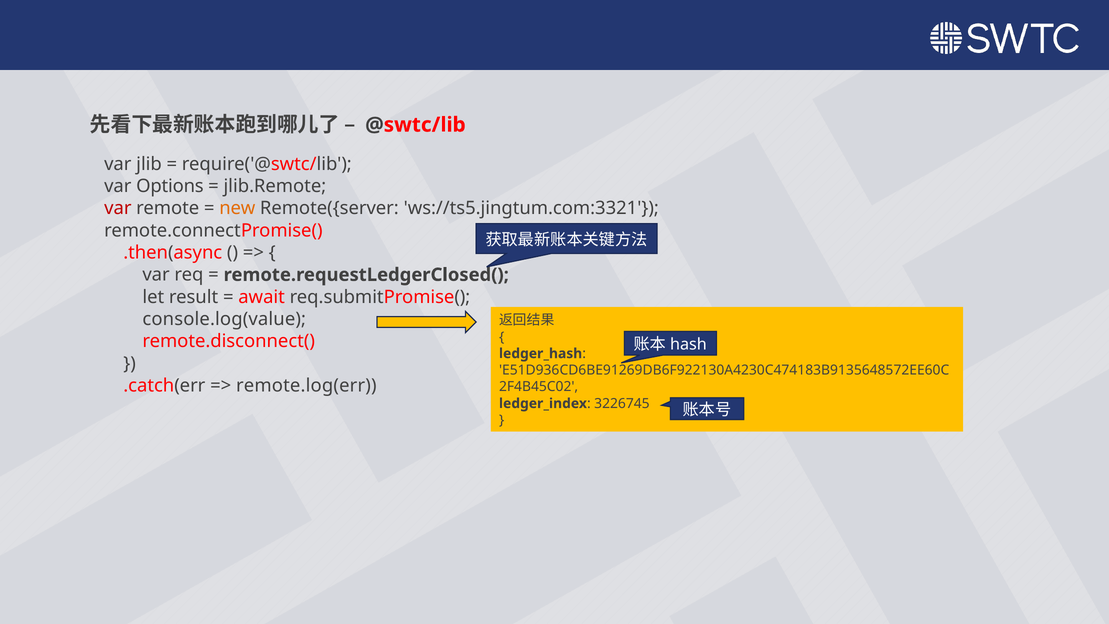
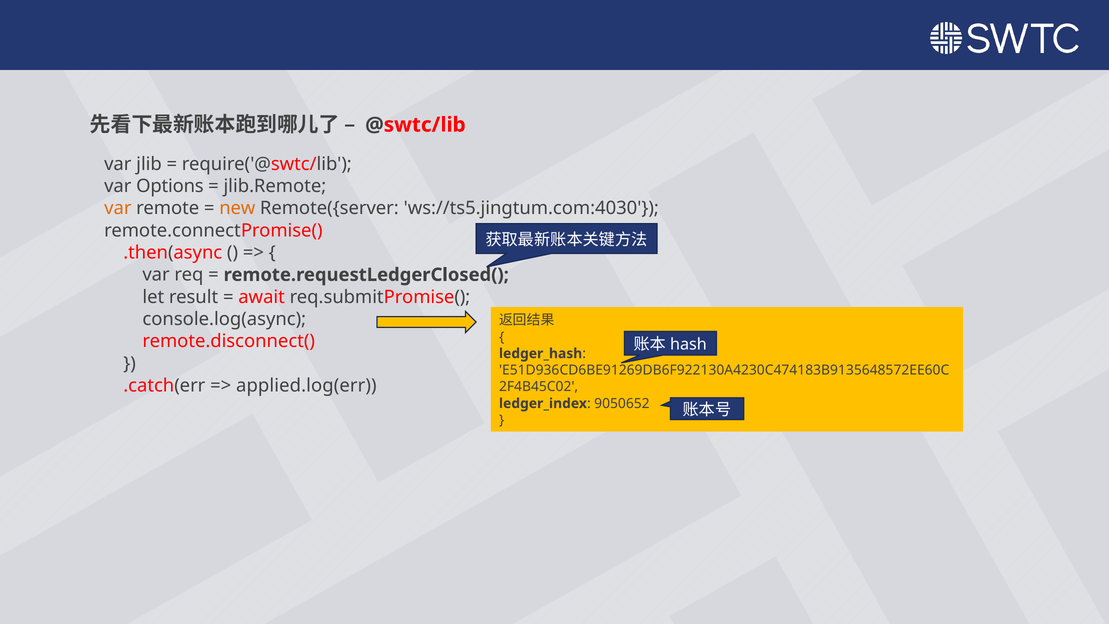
var at (118, 208) colour: red -> orange
ws://ts5.jingtum.com:3321: ws://ts5.jingtum.com:3321 -> ws://ts5.jingtum.com:4030
console.log(value: console.log(value -> console.log(async
remote.log(err: remote.log(err -> applied.log(err
3226745: 3226745 -> 9050652
